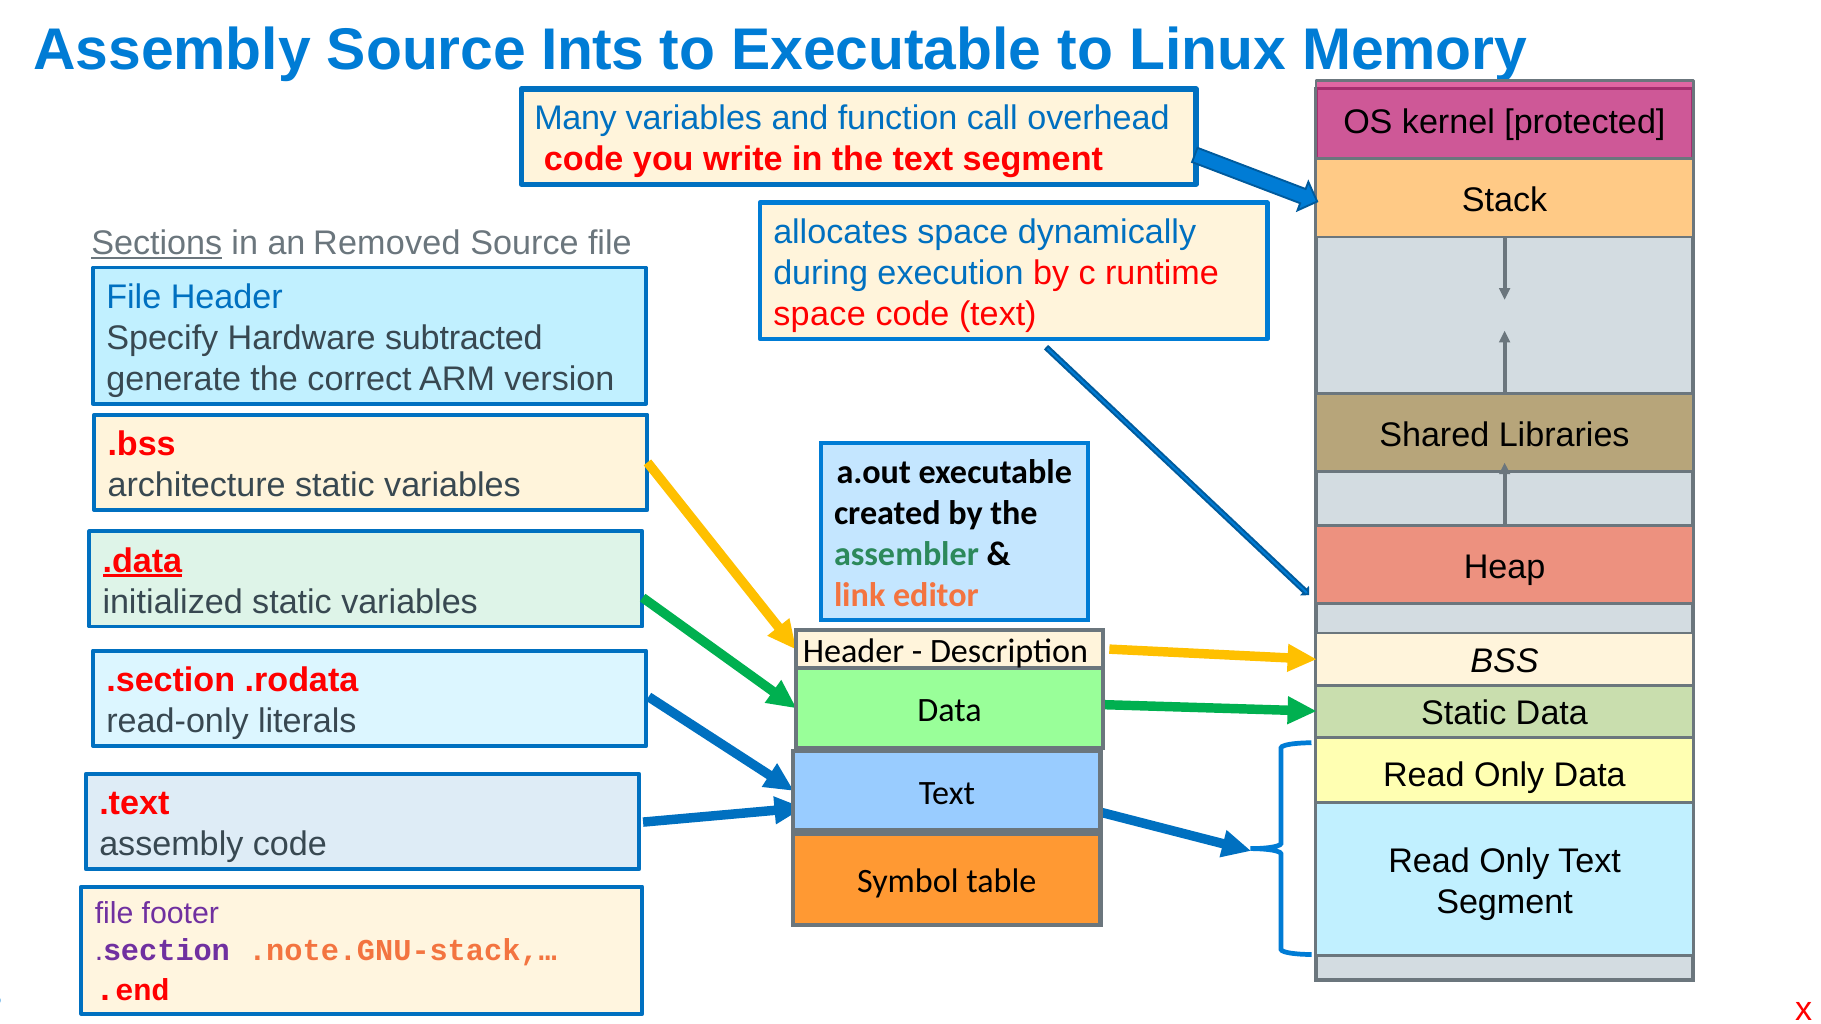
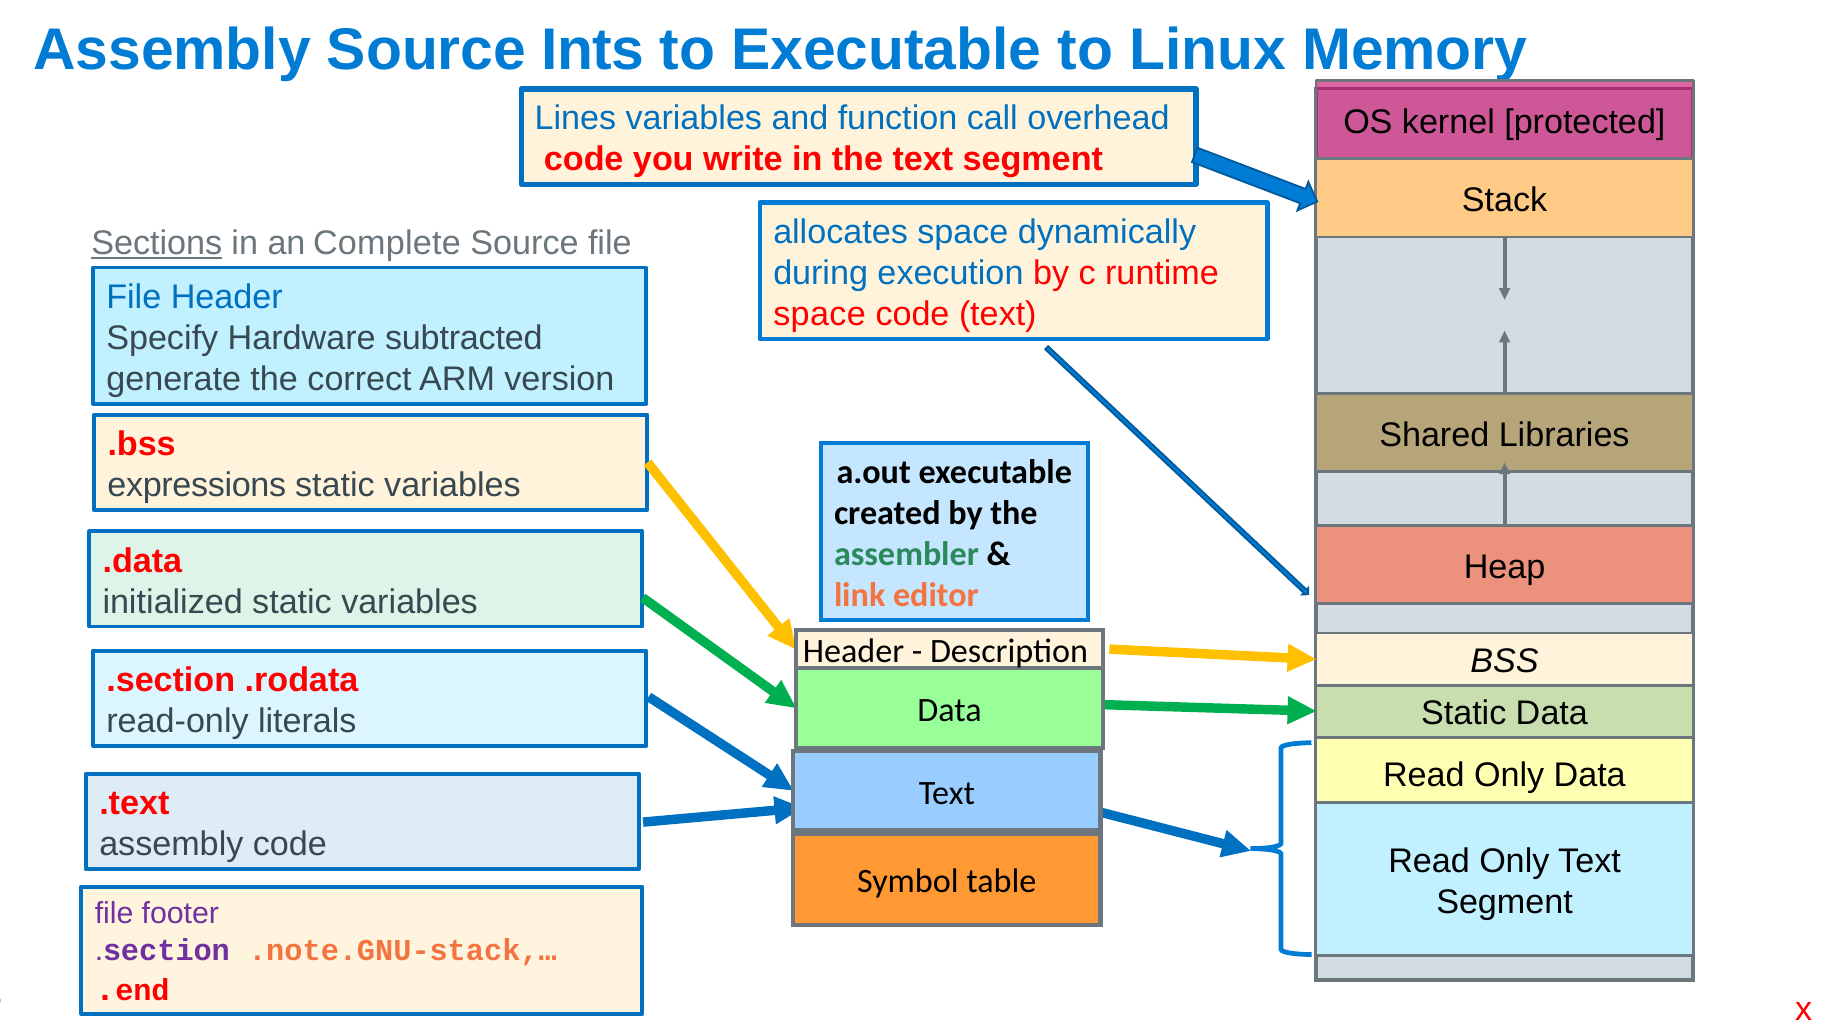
Many: Many -> Lines
Removed: Removed -> Complete
architecture: architecture -> expressions
.data underline: present -> none
